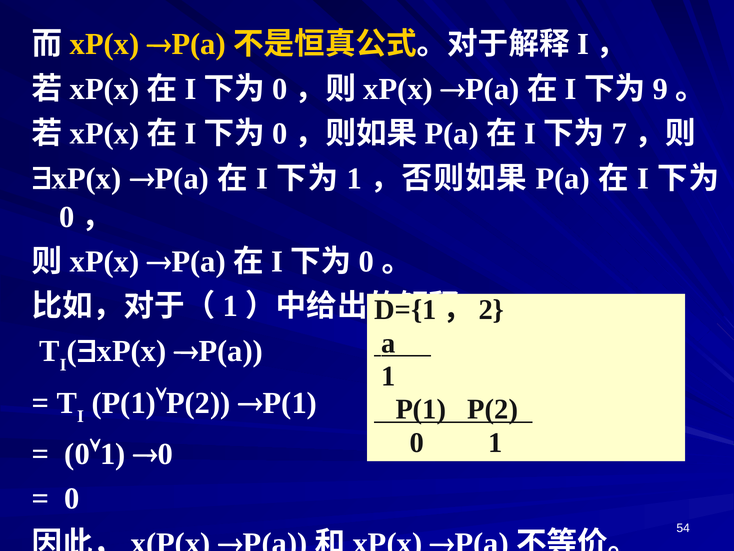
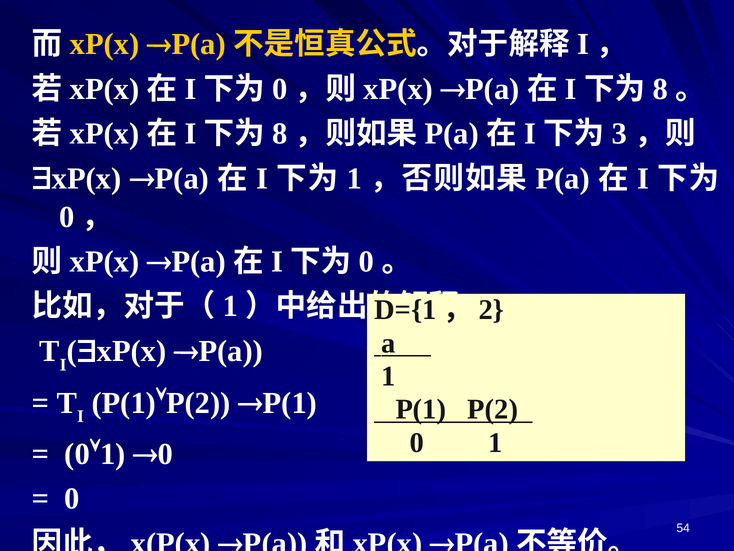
9 at (660, 89): 9 -> 8
0 at (280, 134): 0 -> 8
7: 7 -> 3
